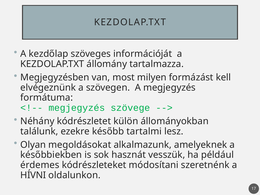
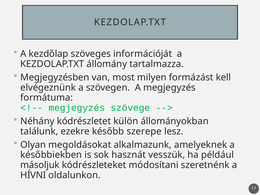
tartalmi: tartalmi -> szerepe
érdemes: érdemes -> másoljuk
